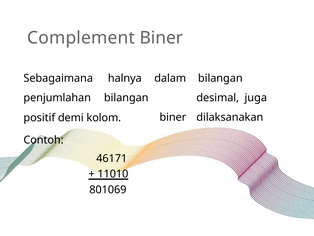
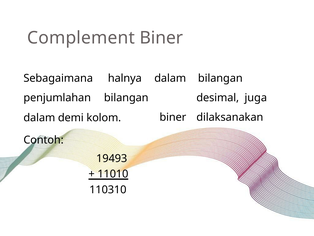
positif at (39, 118): positif -> dalam
46171: 46171 -> 19493
801069: 801069 -> 110310
